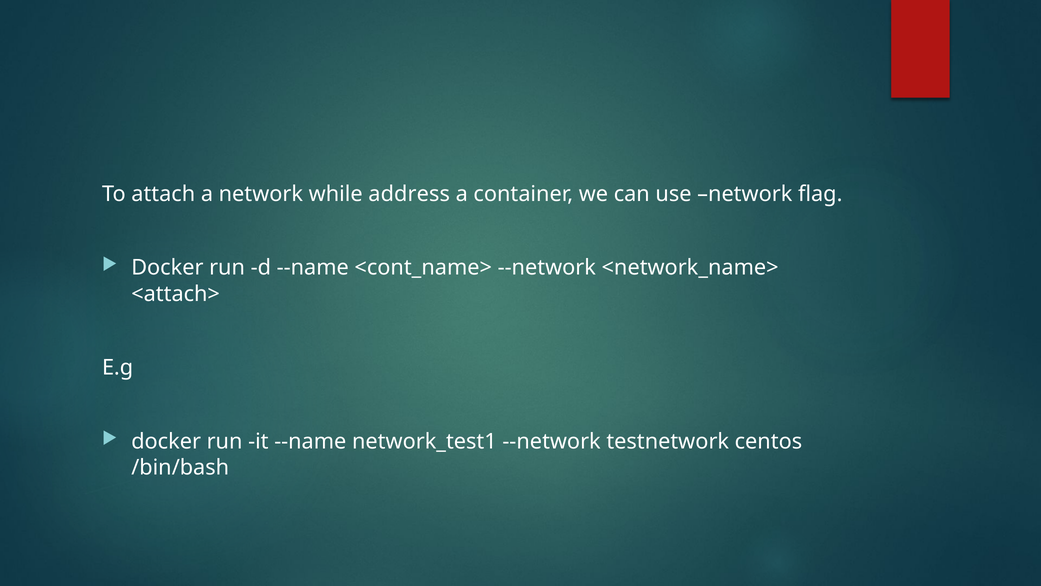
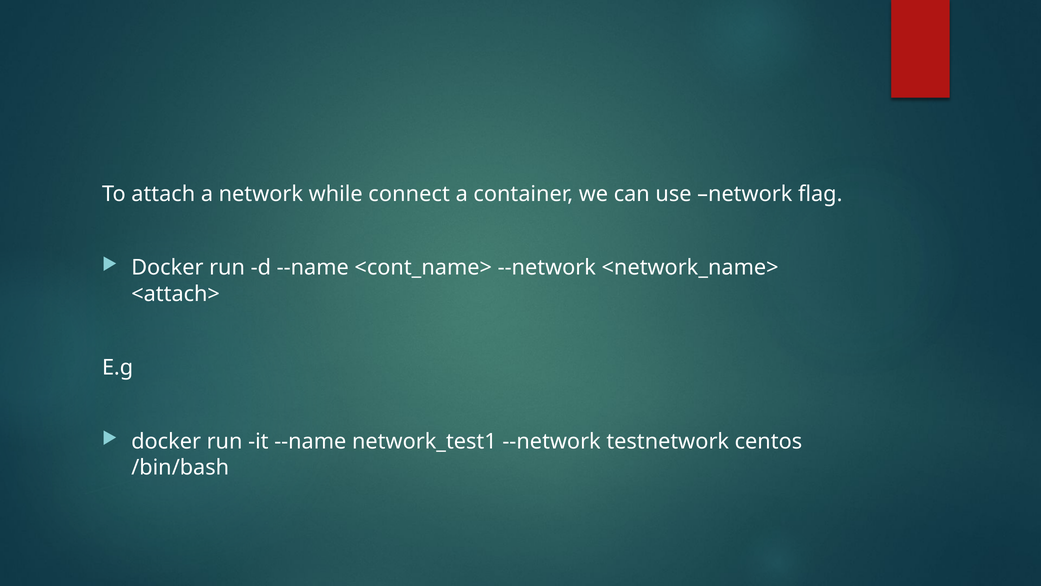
address: address -> connect
